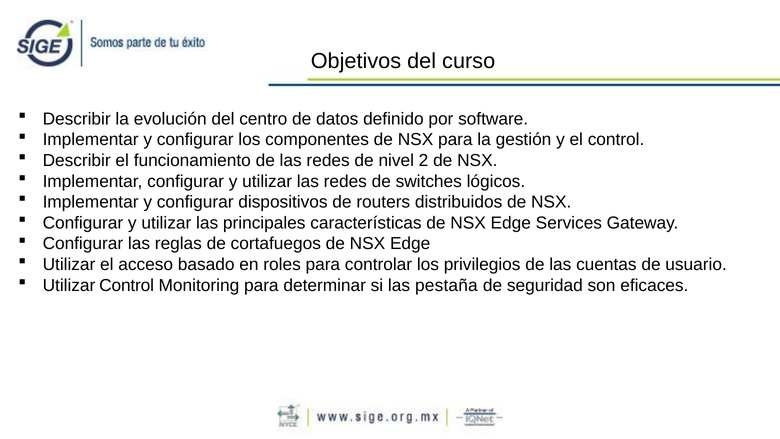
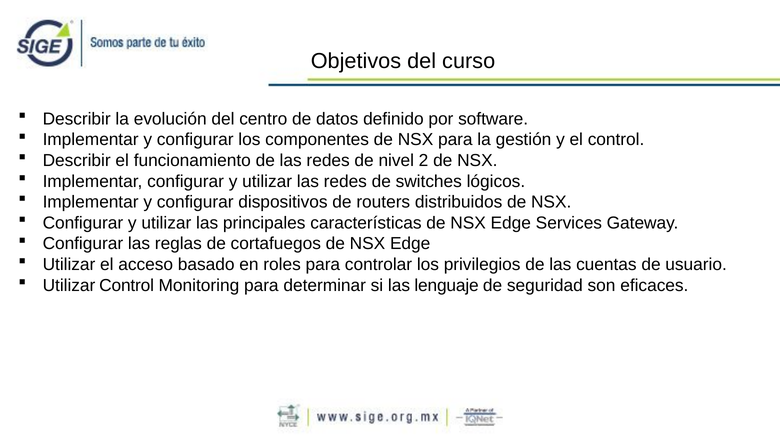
pestaña: pestaña -> lenguaje
